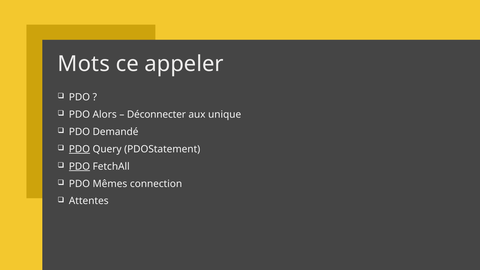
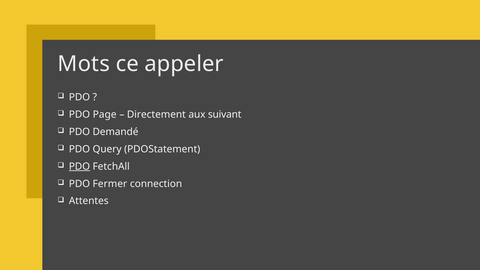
Alors: Alors -> Page
Déconnecter: Déconnecter -> Directement
unique: unique -> suivant
PDO at (79, 149) underline: present -> none
Mêmes: Mêmes -> Fermer
